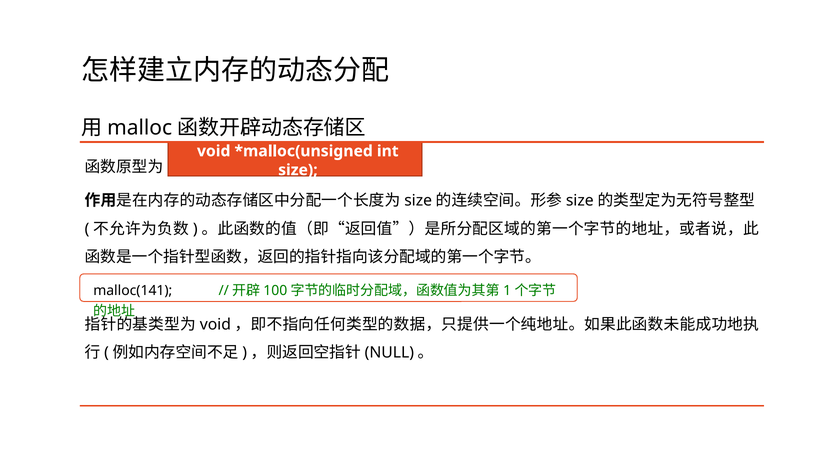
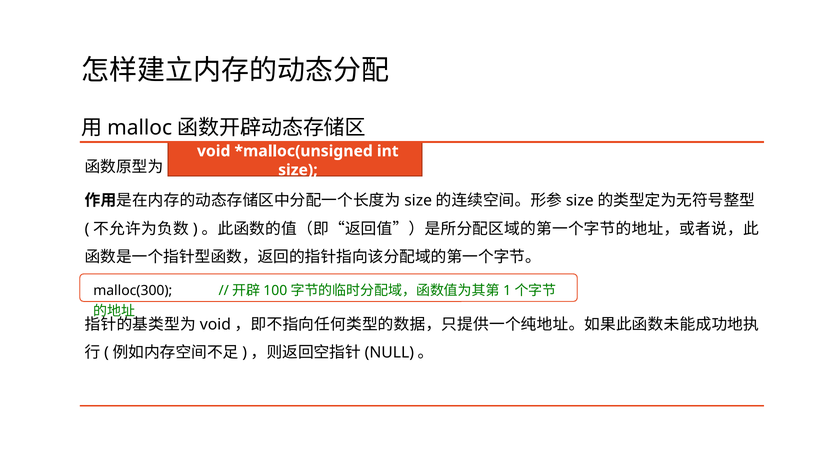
malloc(141: malloc(141 -> malloc(300
